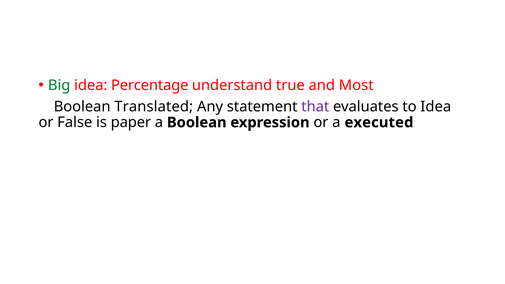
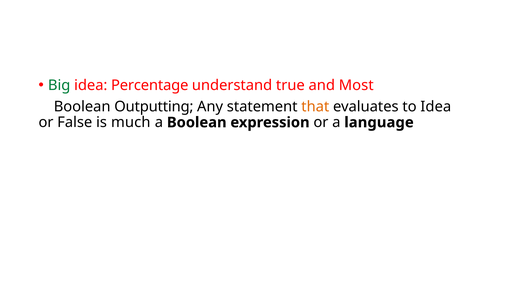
Translated: Translated -> Outputting
that colour: purple -> orange
paper: paper -> much
executed: executed -> language
